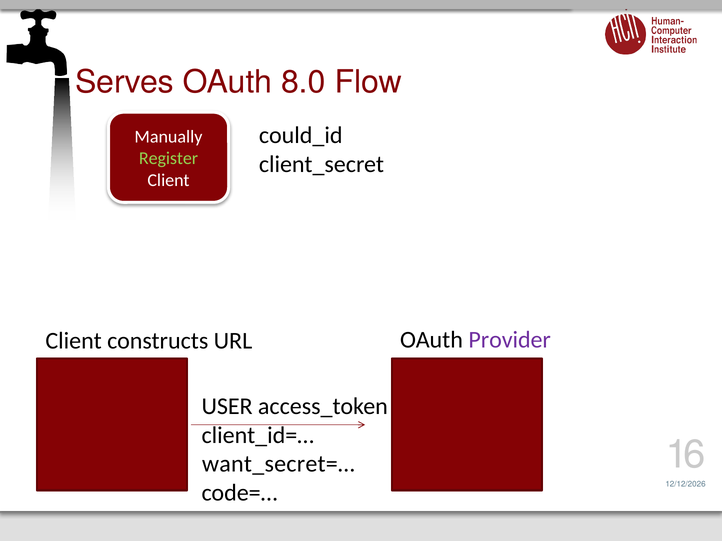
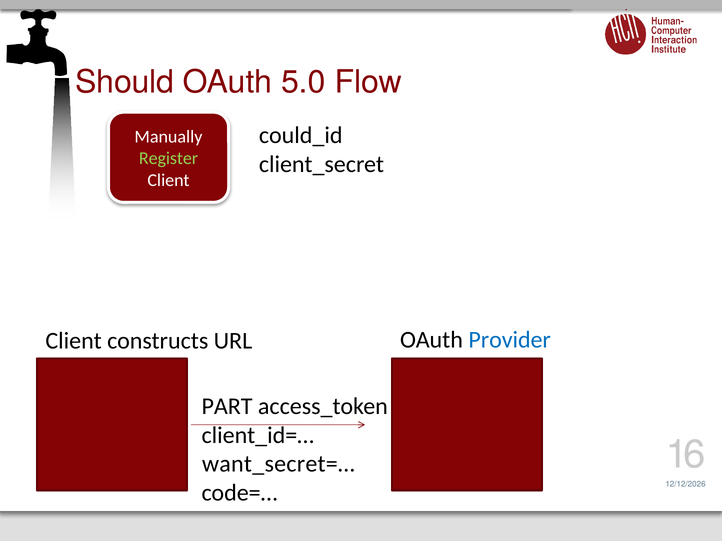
Serves: Serves -> Should
8.0: 8.0 -> 5.0
Provider colour: purple -> blue
USER: USER -> PART
